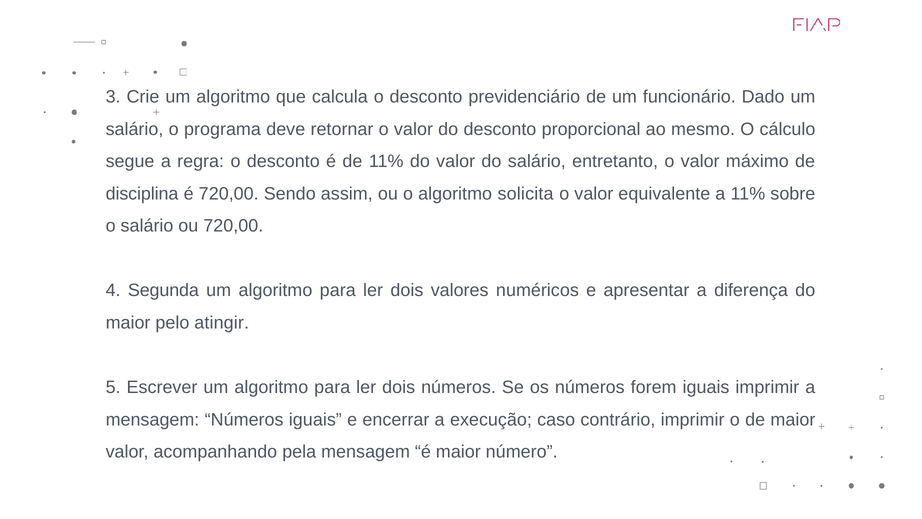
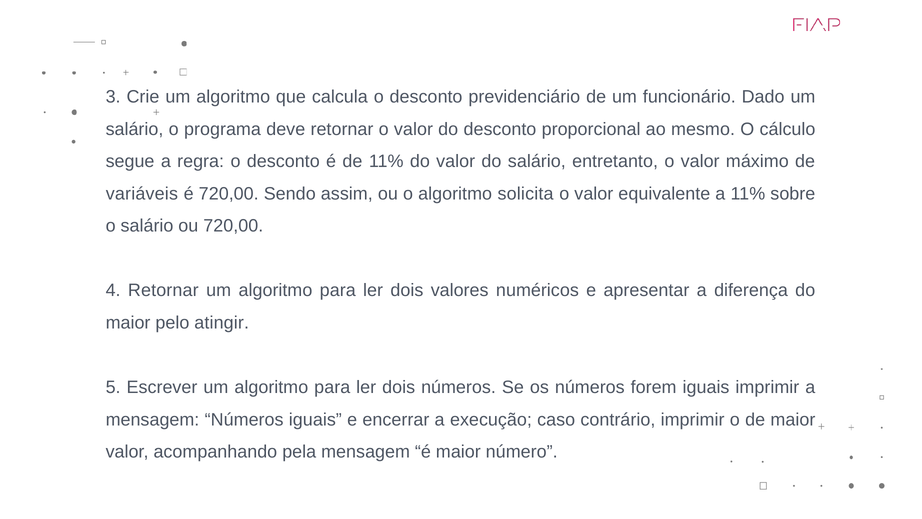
disciplina: disciplina -> variáveis
4 Segunda: Segunda -> Retornar
